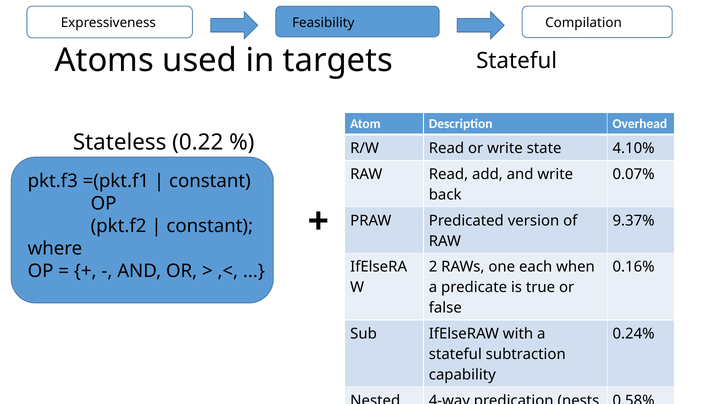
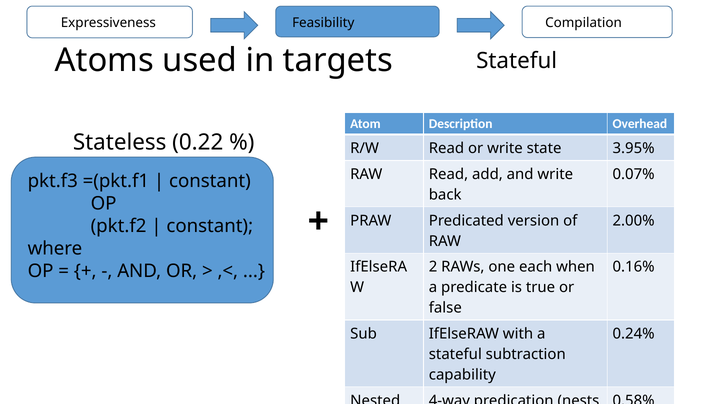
4.10%: 4.10% -> 3.95%
9.37%: 9.37% -> 2.00%
